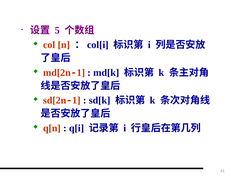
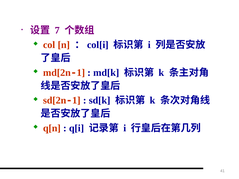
5: 5 -> 7
